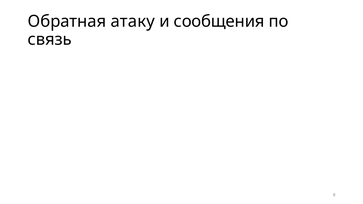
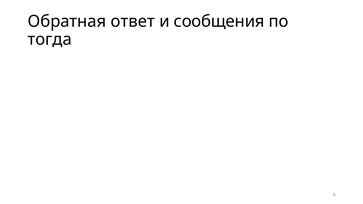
атаку: атаку -> ответ
связь: связь -> тогда
